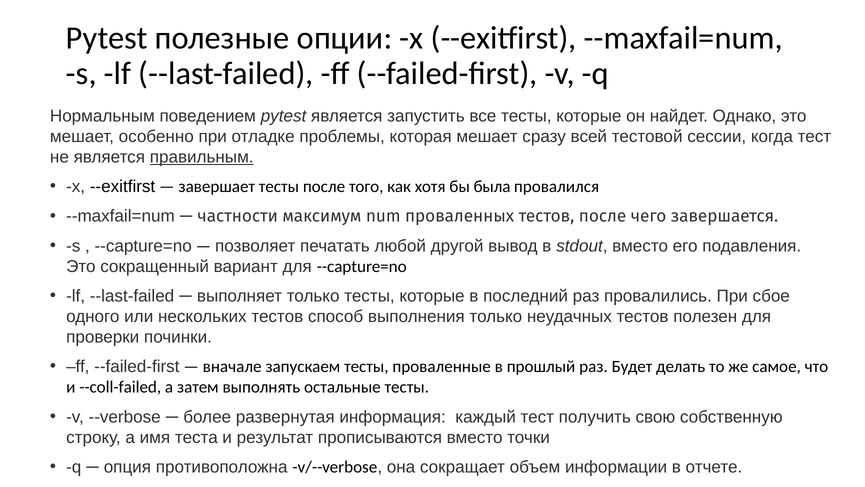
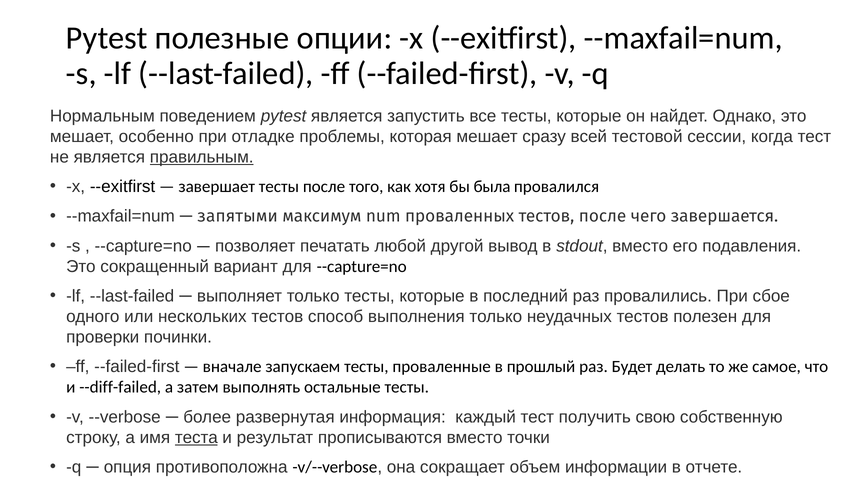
частности: частности -> запятыми
--coll-failed: --coll-failed -> --diff-failed
теста underline: none -> present
